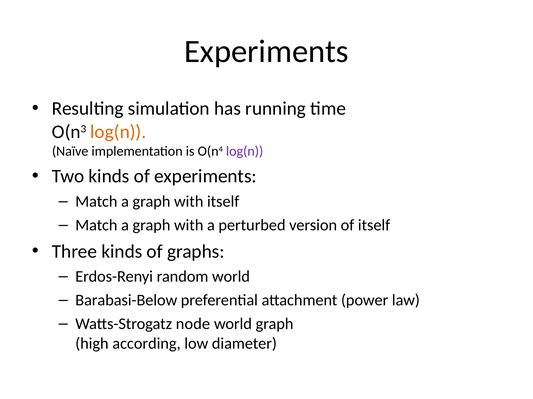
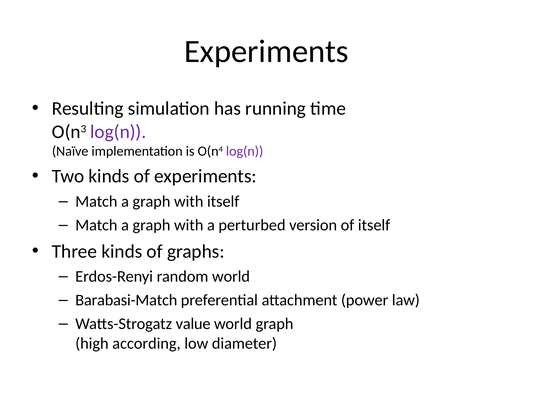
log(n at (118, 132) colour: orange -> purple
Barabasi-Below: Barabasi-Below -> Barabasi-Match
node: node -> value
